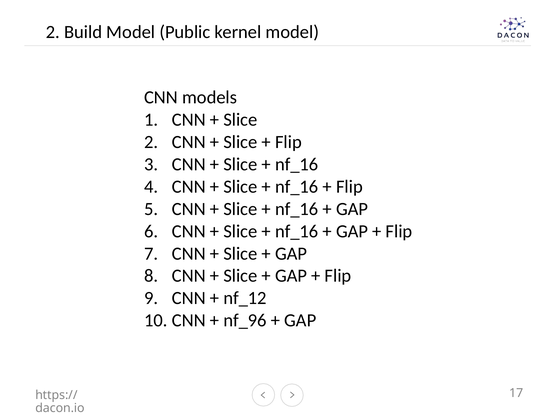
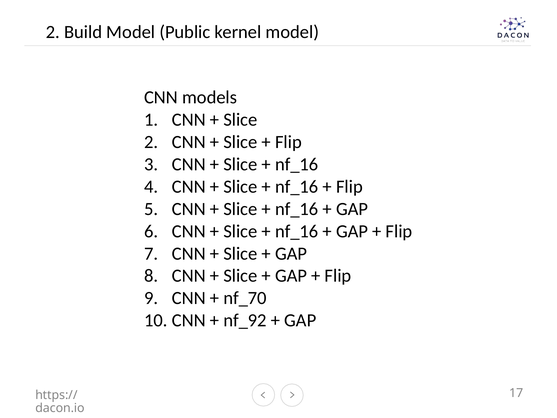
nf_12: nf_12 -> nf_70
nf_96: nf_96 -> nf_92
